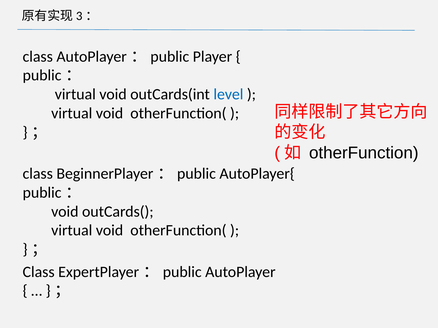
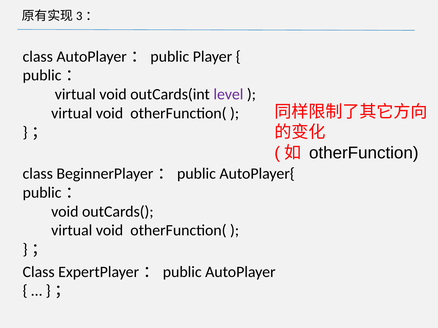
level colour: blue -> purple
